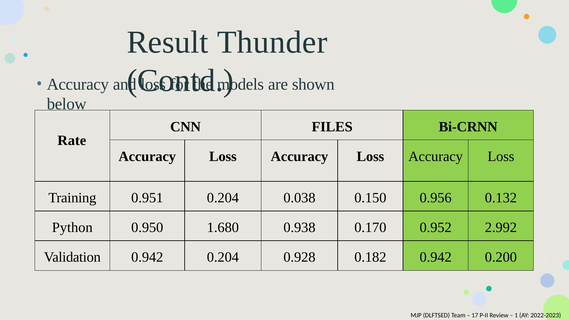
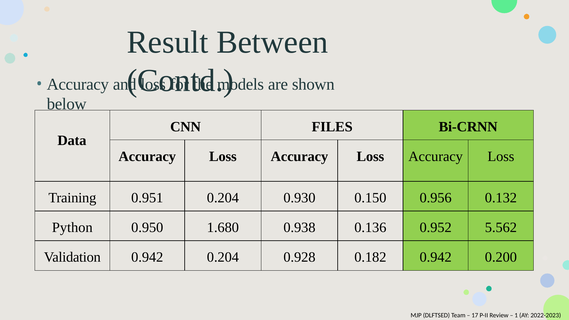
Thunder: Thunder -> Between
Rate: Rate -> Data
0.038: 0.038 -> 0.930
0.170: 0.170 -> 0.136
2.992: 2.992 -> 5.562
